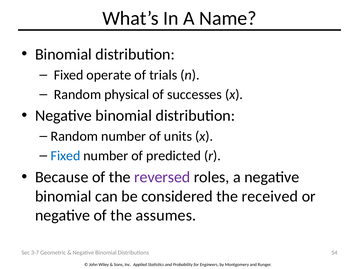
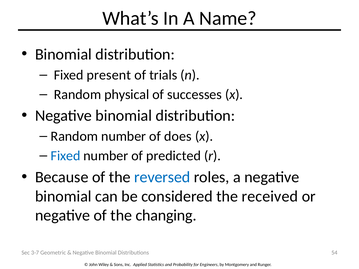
operate: operate -> present
units: units -> does
reversed colour: purple -> blue
assumes: assumes -> changing
